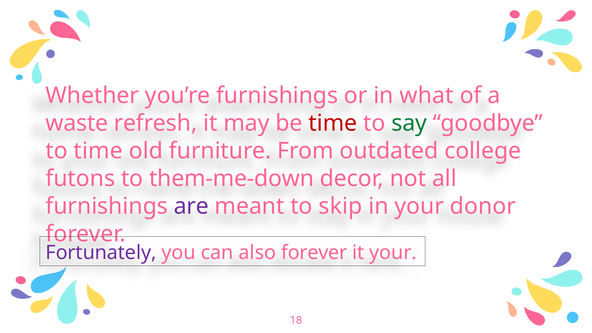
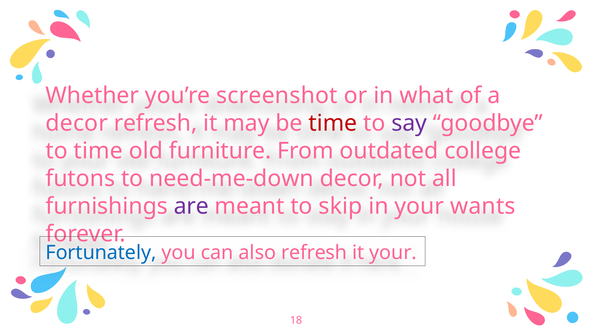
you’re furnishings: furnishings -> screenshot
waste at (77, 123): waste -> decor
say colour: green -> purple
them-me-down: them-me-down -> need-me-down
donor: donor -> wants
Fortunately colour: purple -> blue
also forever: forever -> refresh
